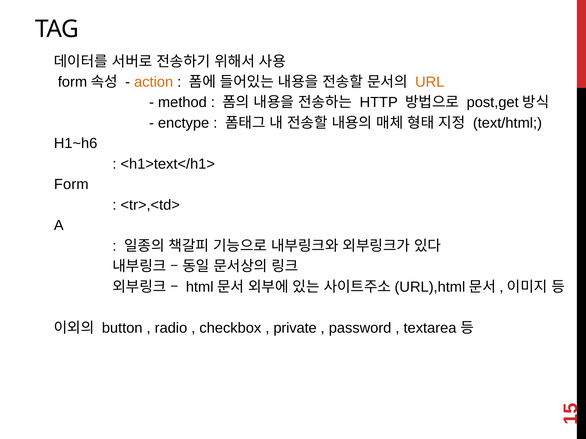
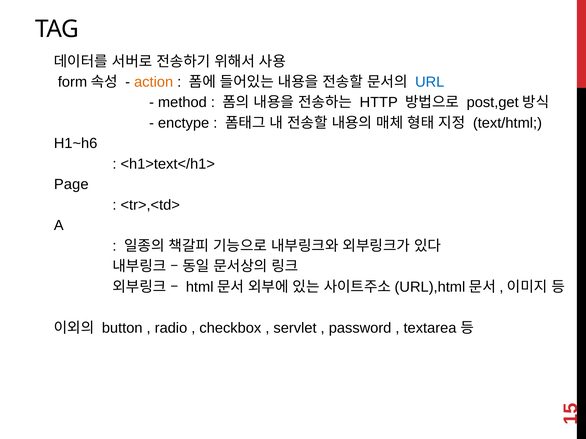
URL colour: orange -> blue
Form: Form -> Page
private: private -> servlet
